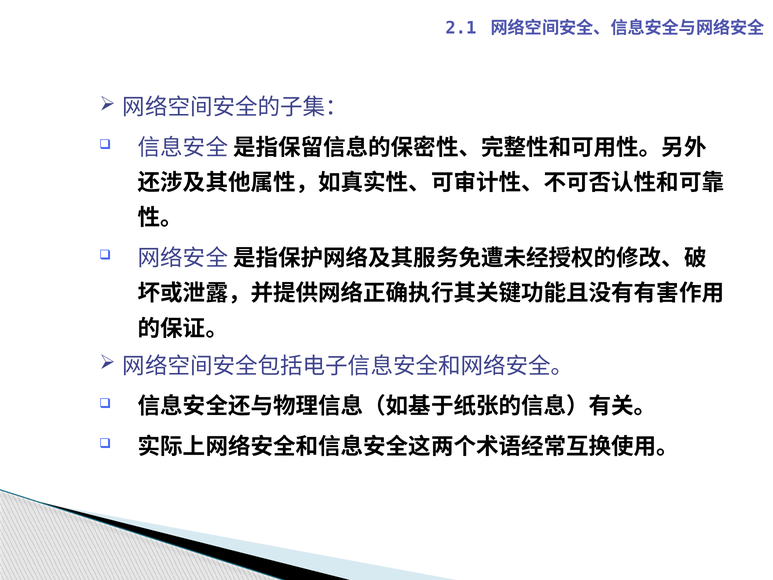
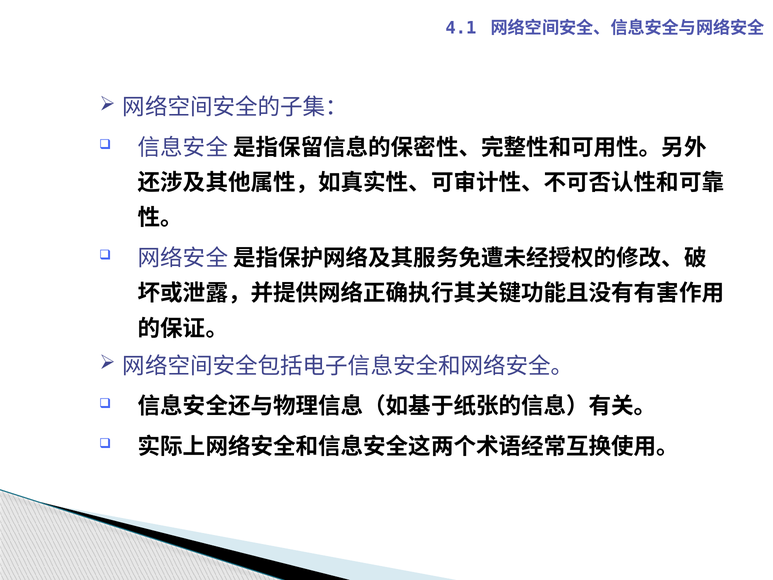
2.1: 2.1 -> 4.1
